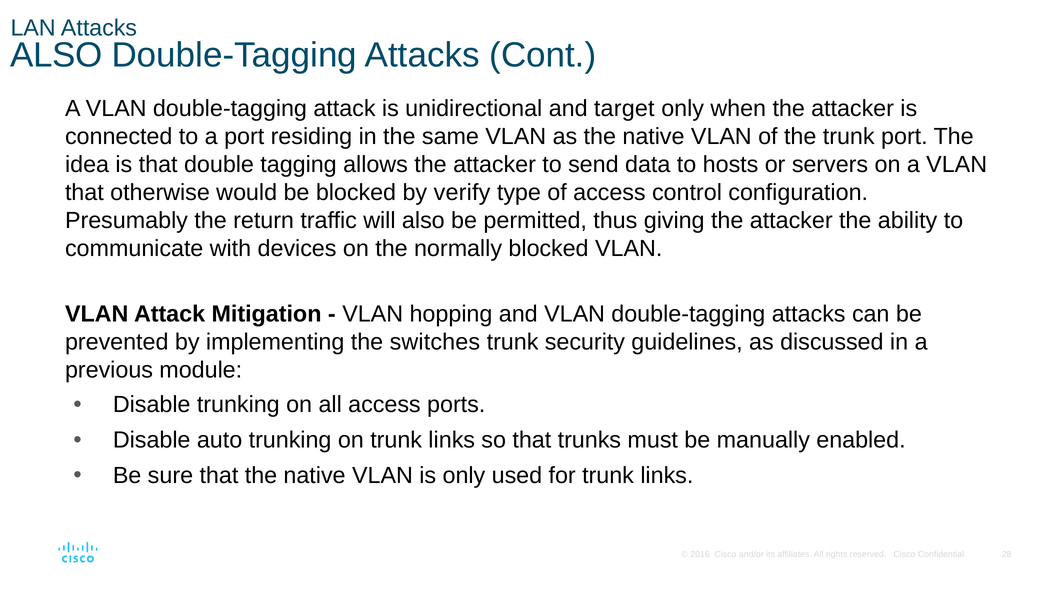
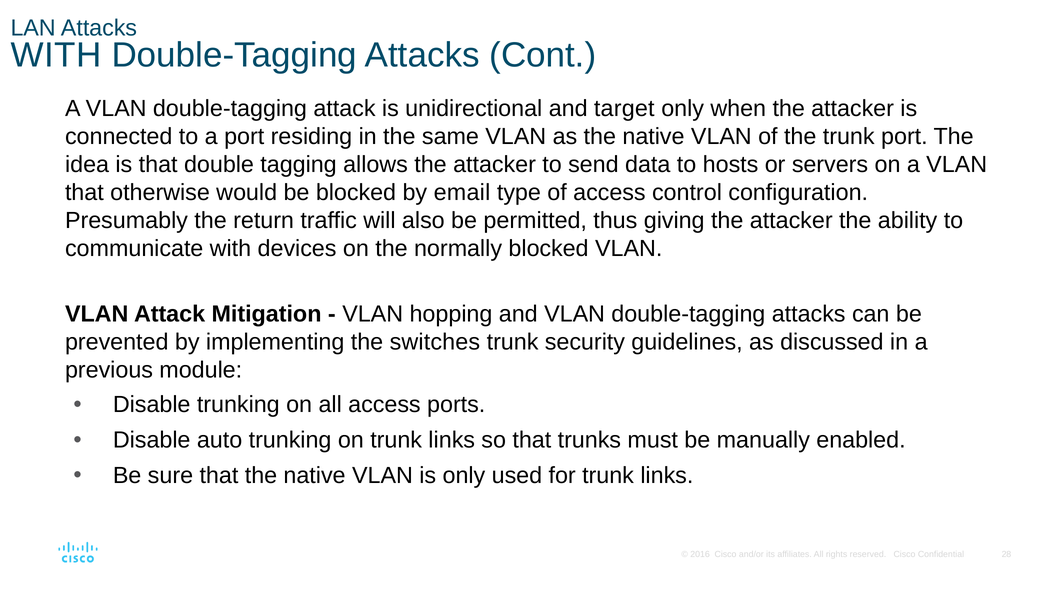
ALSO at (56, 55): ALSO -> WITH
verify: verify -> email
